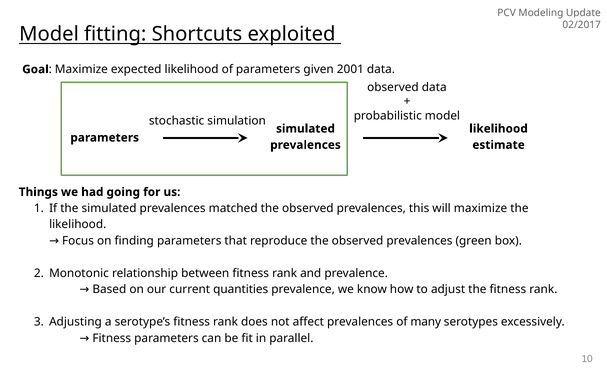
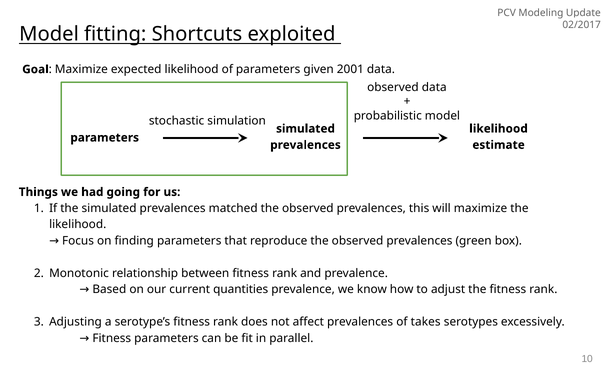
many: many -> takes
